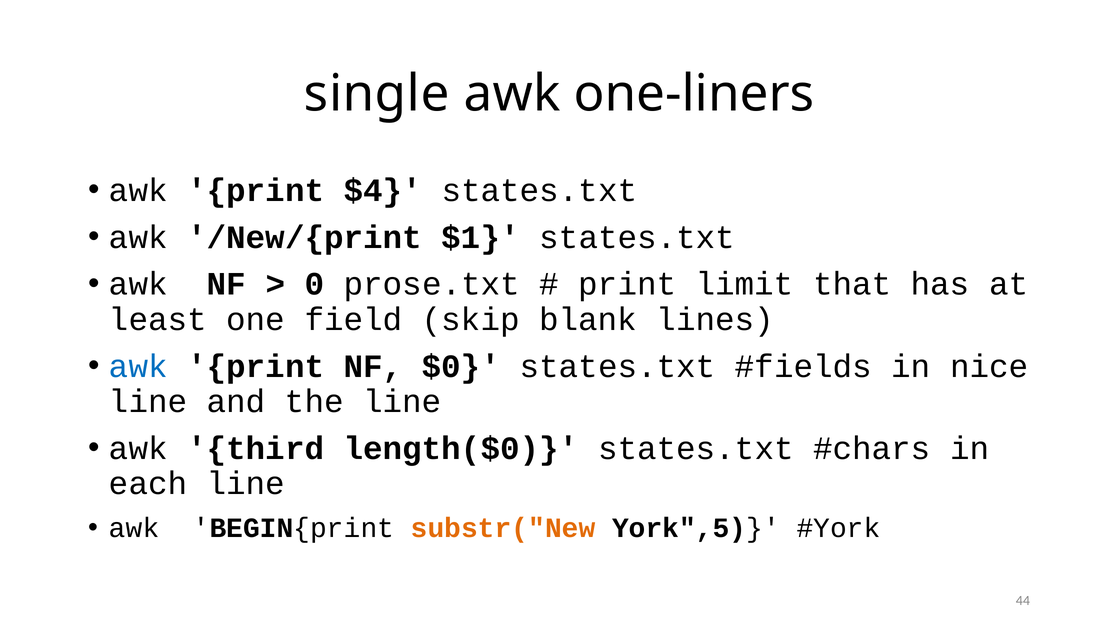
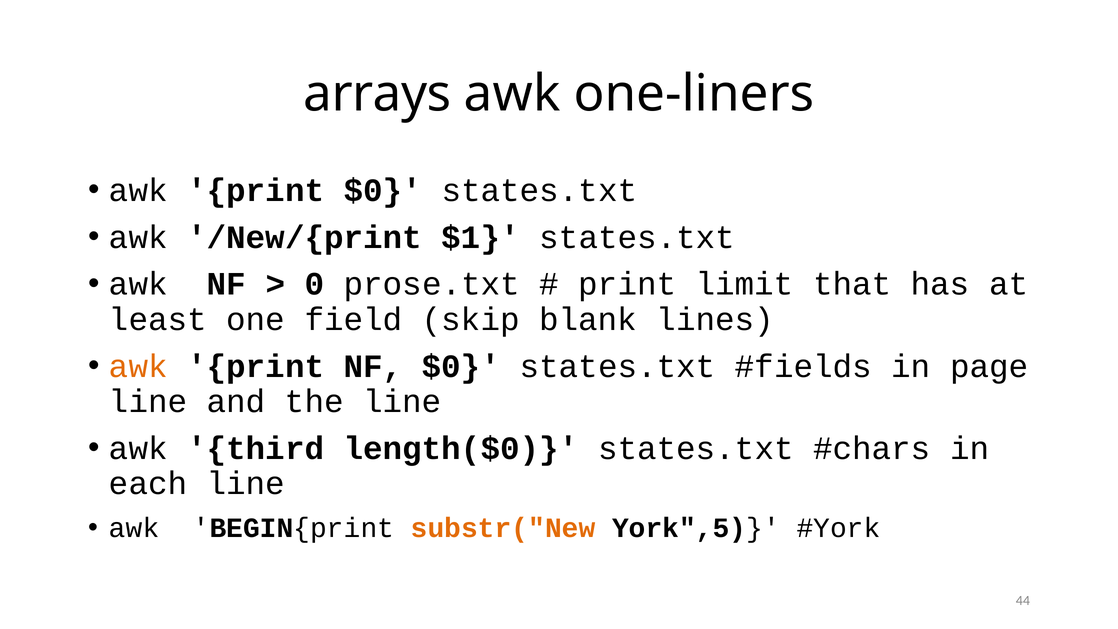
single: single -> arrays
print $4: $4 -> $0
awk at (138, 366) colour: blue -> orange
nice: nice -> page
